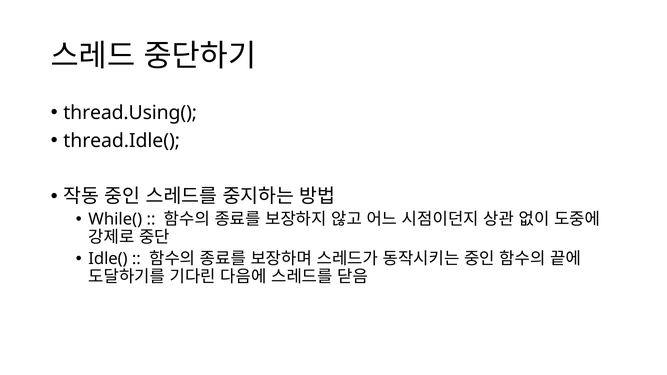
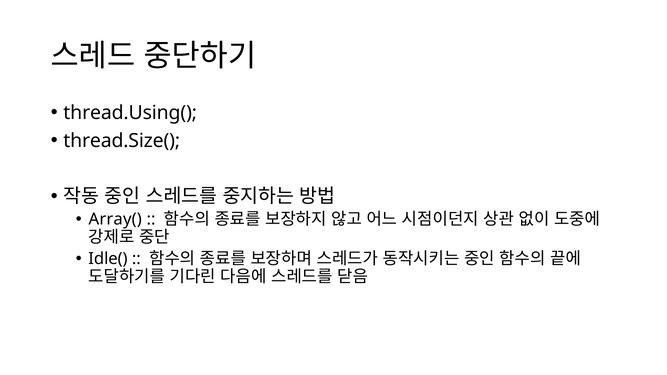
thread.Idle(: thread.Idle( -> thread.Size(
While(: While( -> Array(
